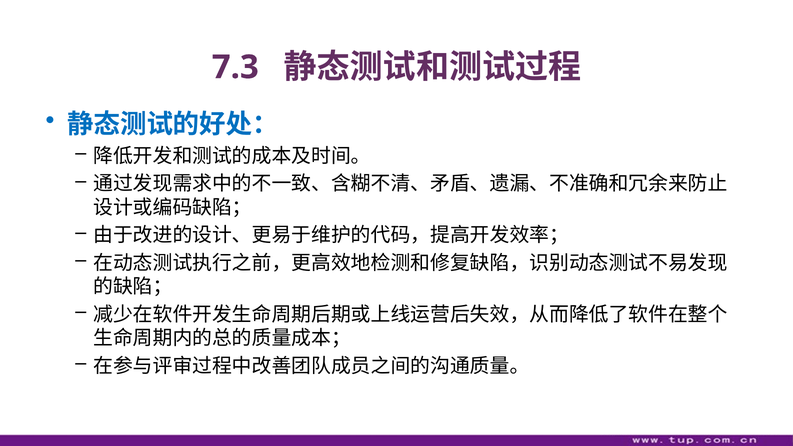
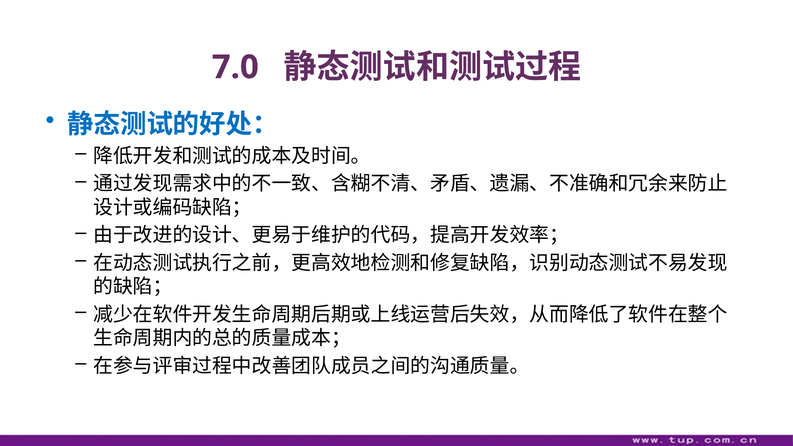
7.3: 7.3 -> 7.0
